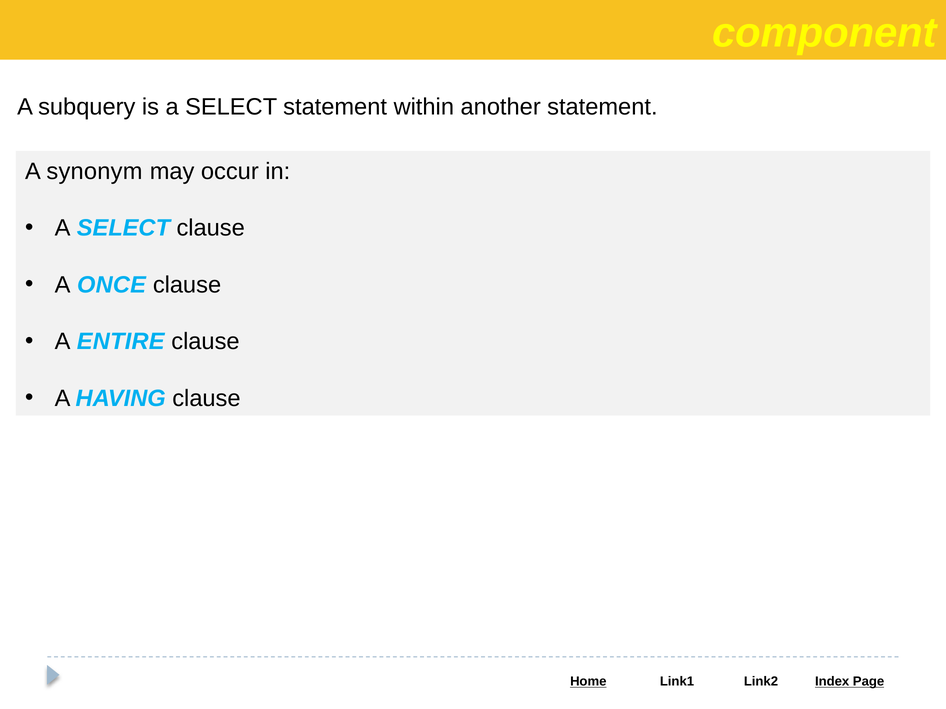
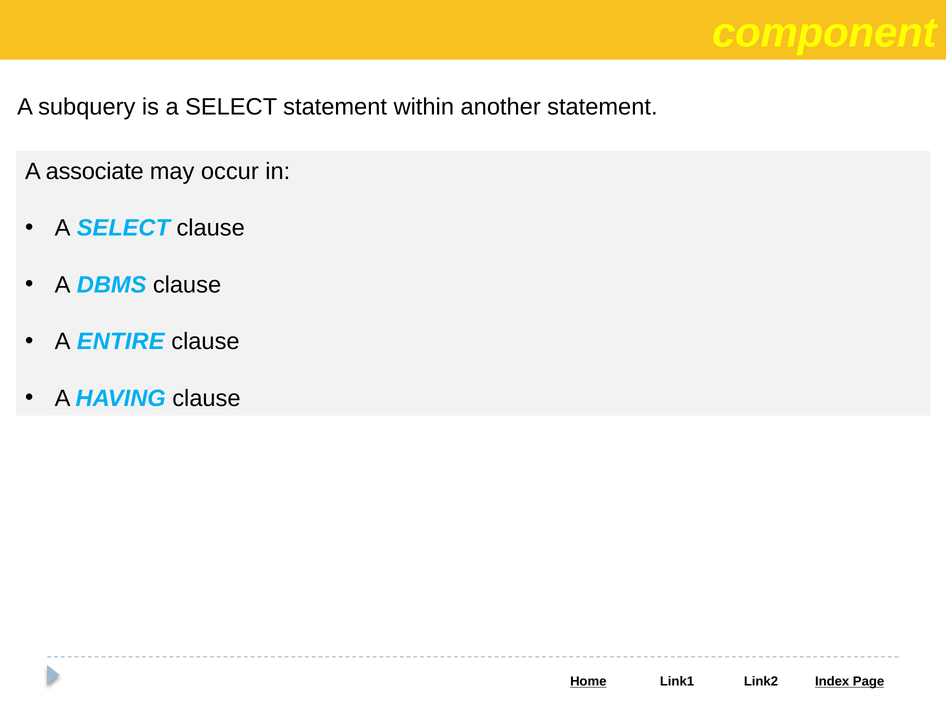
synonym: synonym -> associate
ONCE: ONCE -> DBMS
